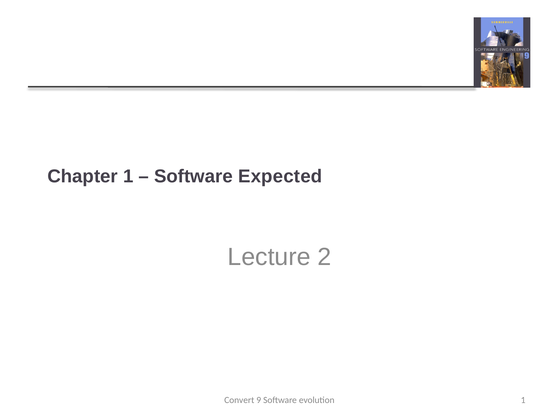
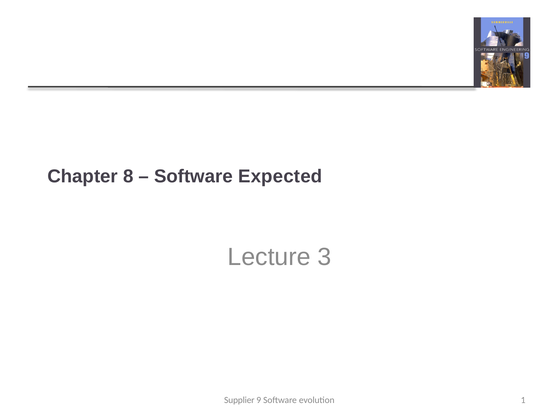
Chapter 1: 1 -> 8
2: 2 -> 3
Convert: Convert -> Supplier
